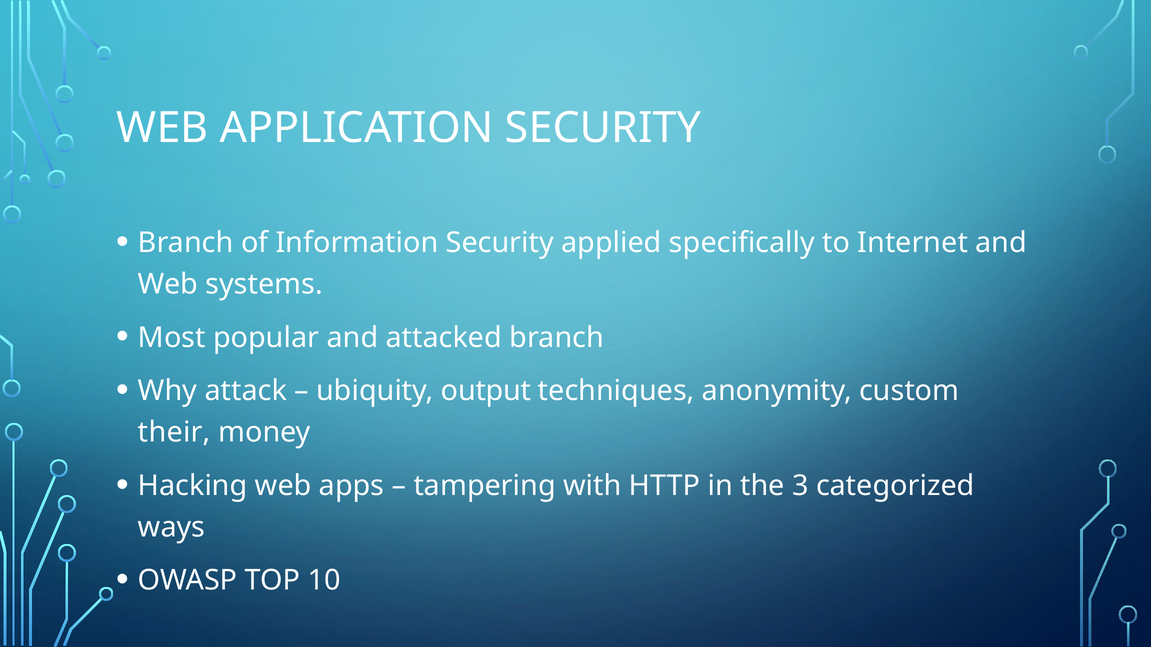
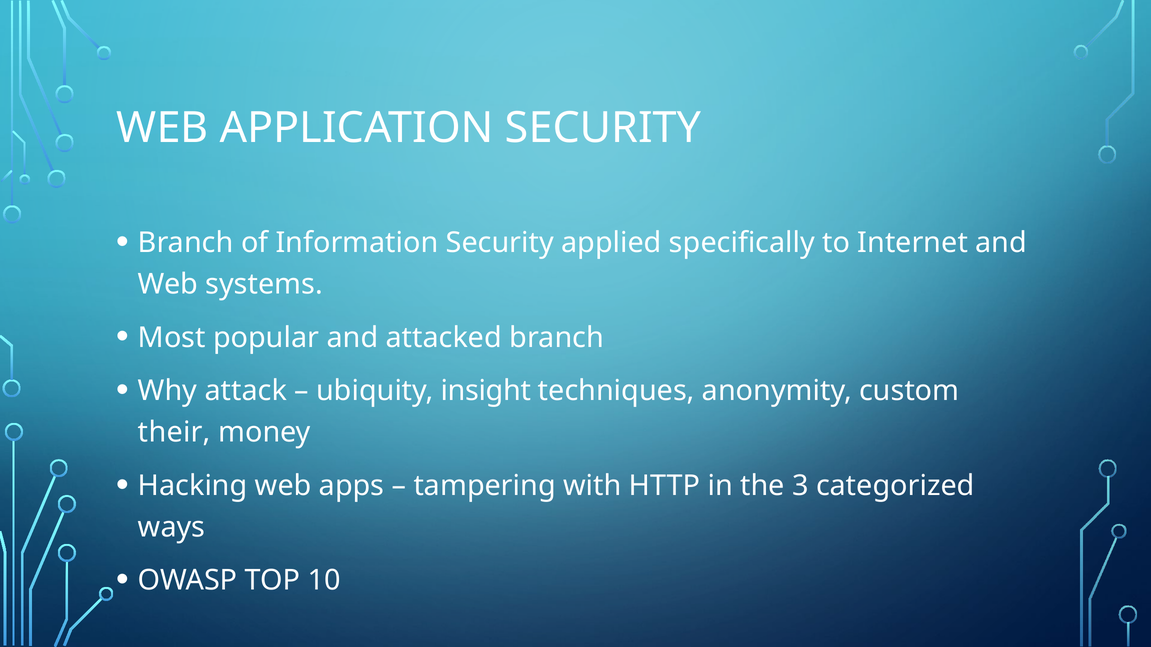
output: output -> insight
